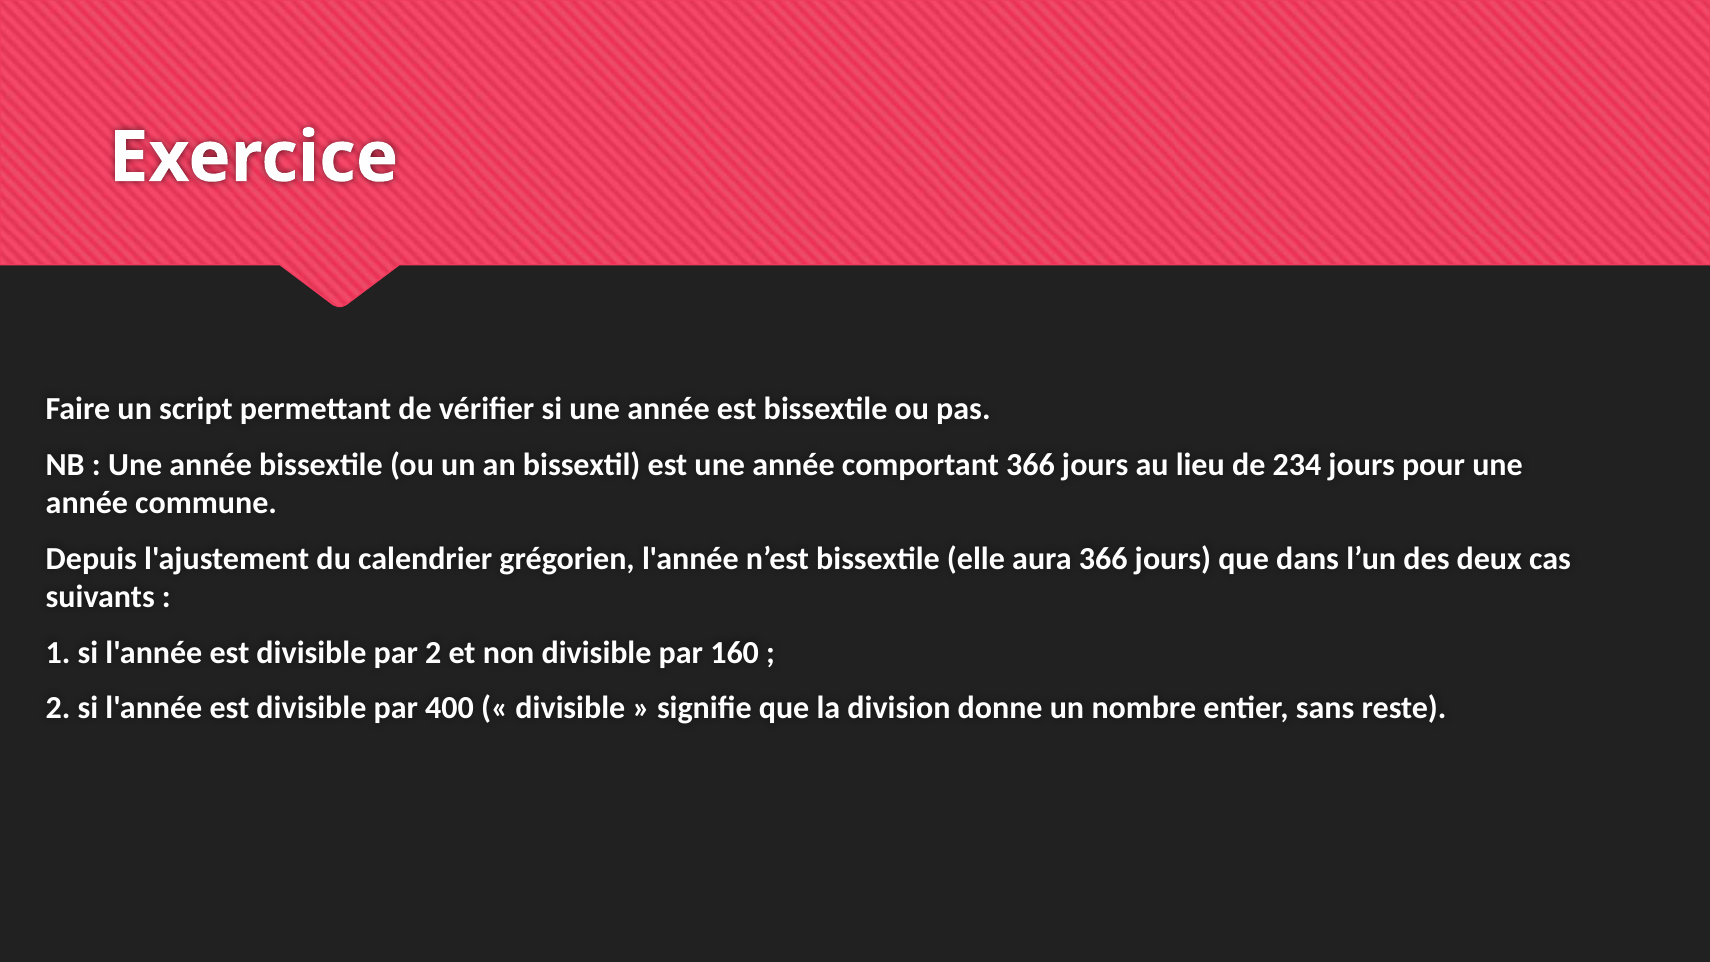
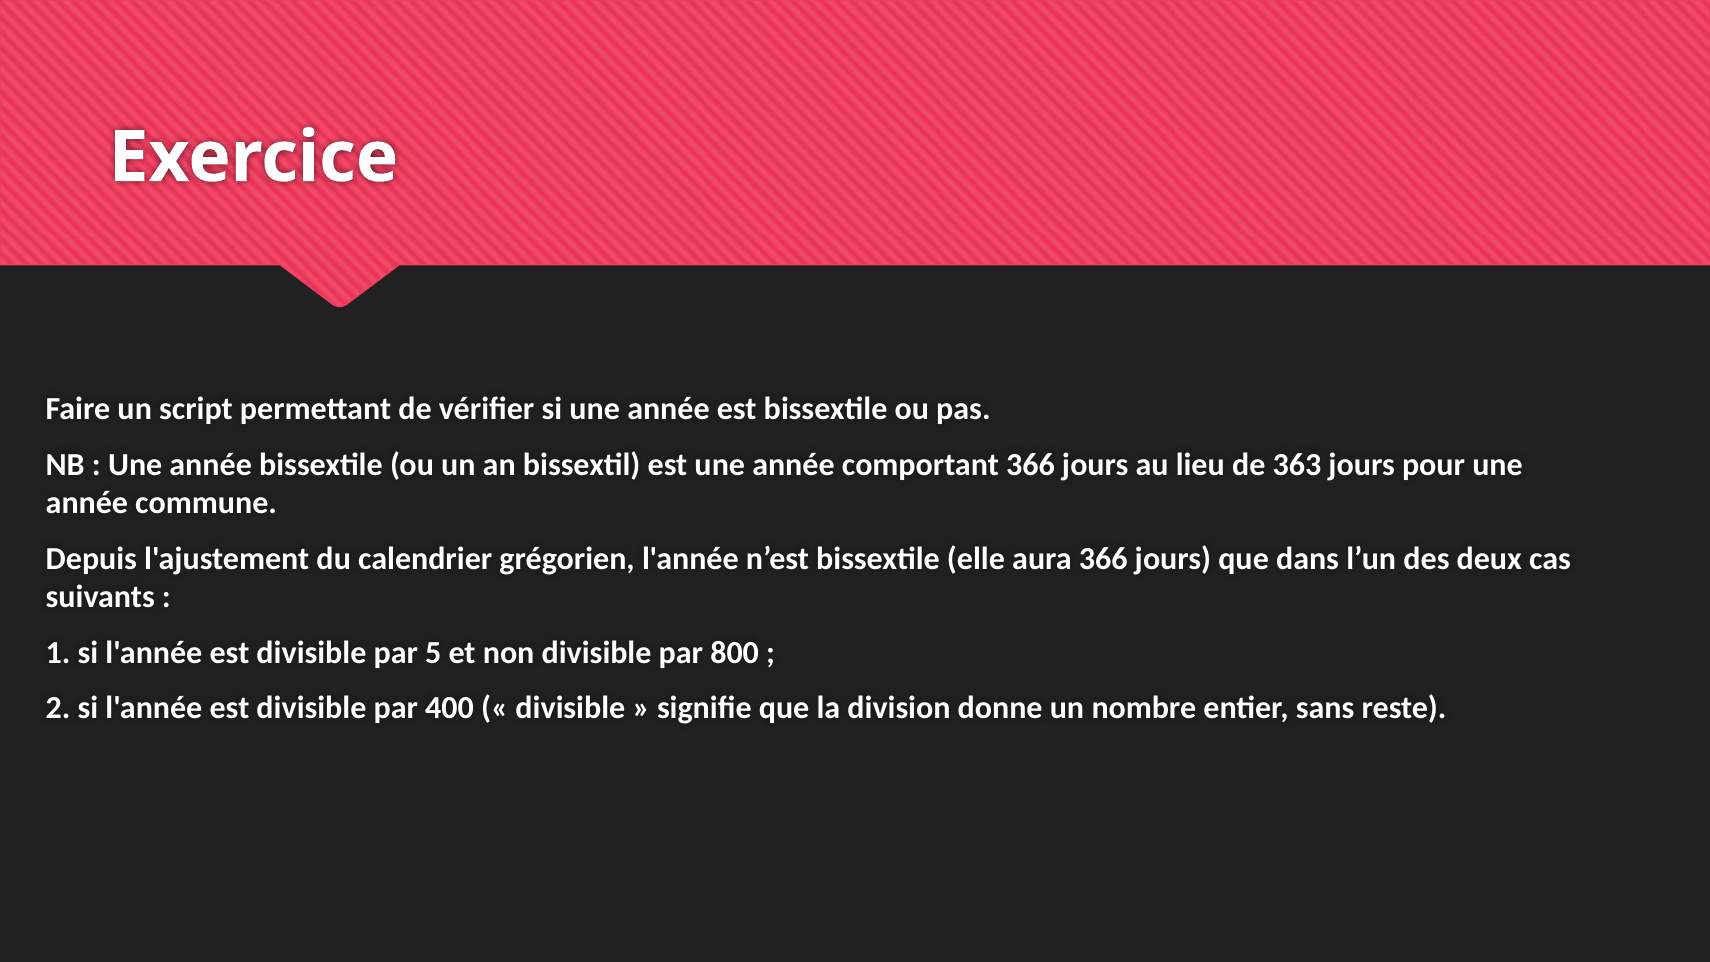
234: 234 -> 363
par 2: 2 -> 5
160: 160 -> 800
